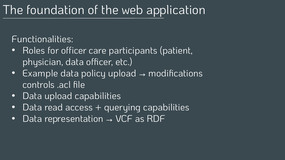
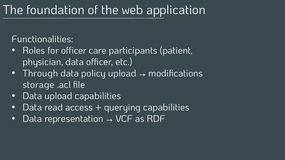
Example: Example -> Through
controls: controls -> storage
